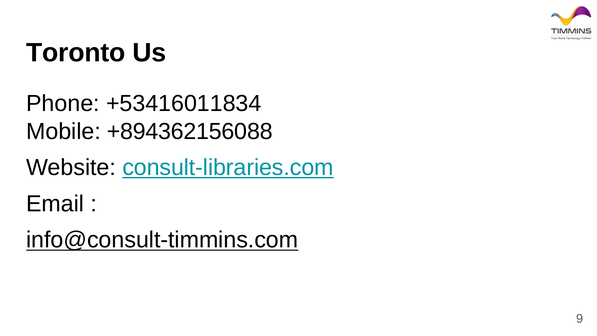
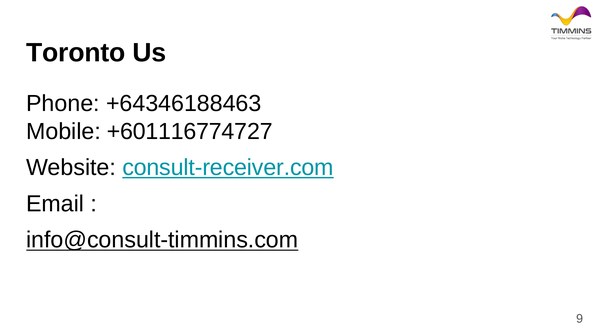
+53416011834: +53416011834 -> +64346188463
+894362156088: +894362156088 -> +601116774727
consult-libraries.com: consult-libraries.com -> consult-receiver.com
